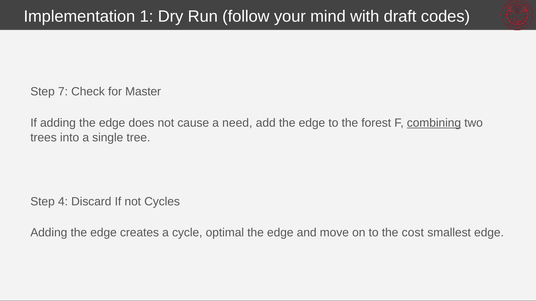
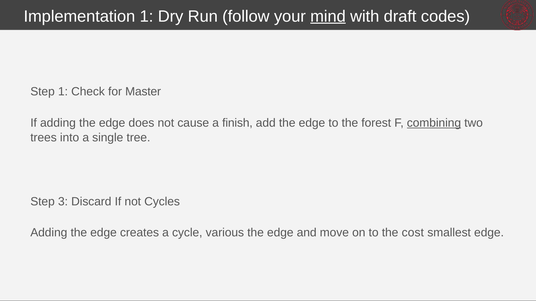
mind underline: none -> present
Step 7: 7 -> 1
need: need -> finish
4: 4 -> 3
optimal: optimal -> various
